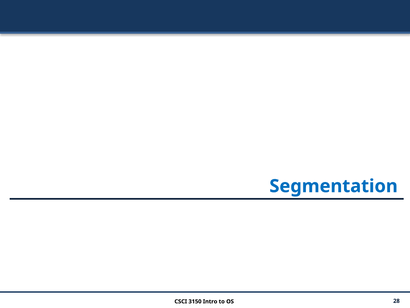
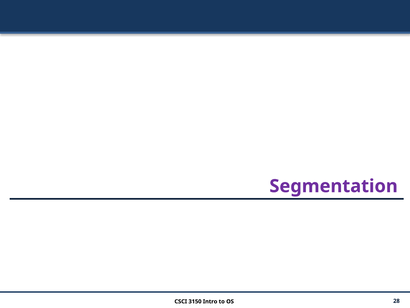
Segmentation colour: blue -> purple
